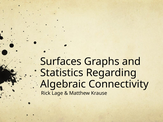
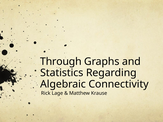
Surfaces: Surfaces -> Through
